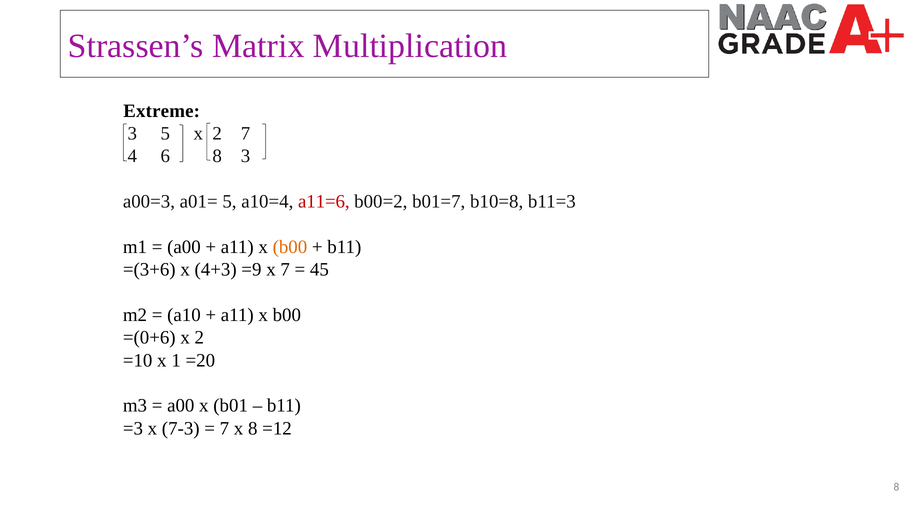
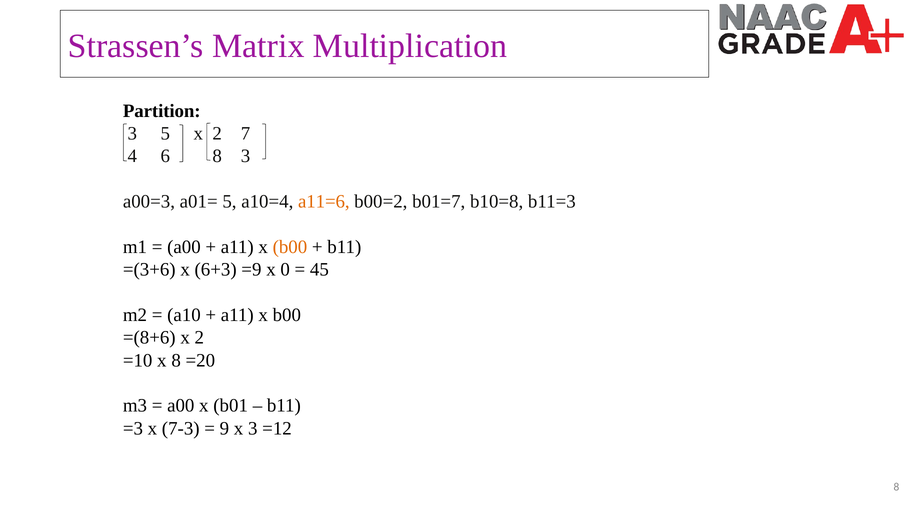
Extreme: Extreme -> Partition
a11=6 colour: red -> orange
4+3: 4+3 -> 6+3
x 7: 7 -> 0
=(0+6: =(0+6 -> =(8+6
x 1: 1 -> 8
7 at (224, 428): 7 -> 9
x 8: 8 -> 3
